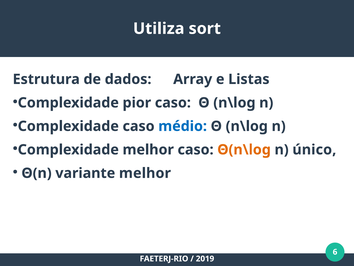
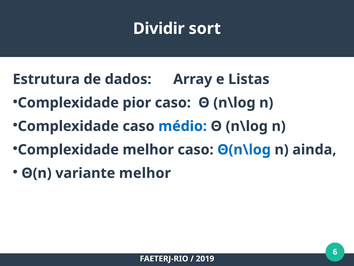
Utiliza: Utiliza -> Dividir
Θ(n\log colour: orange -> blue
único: único -> ainda
